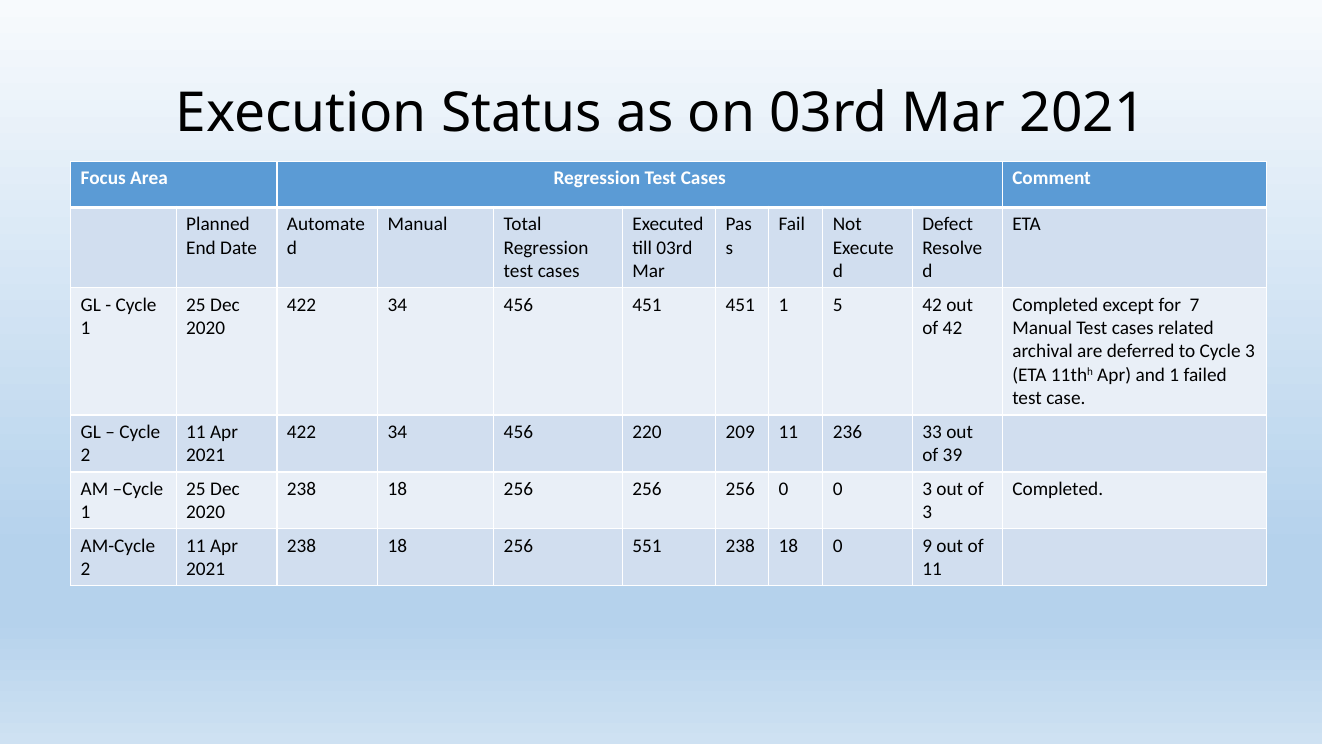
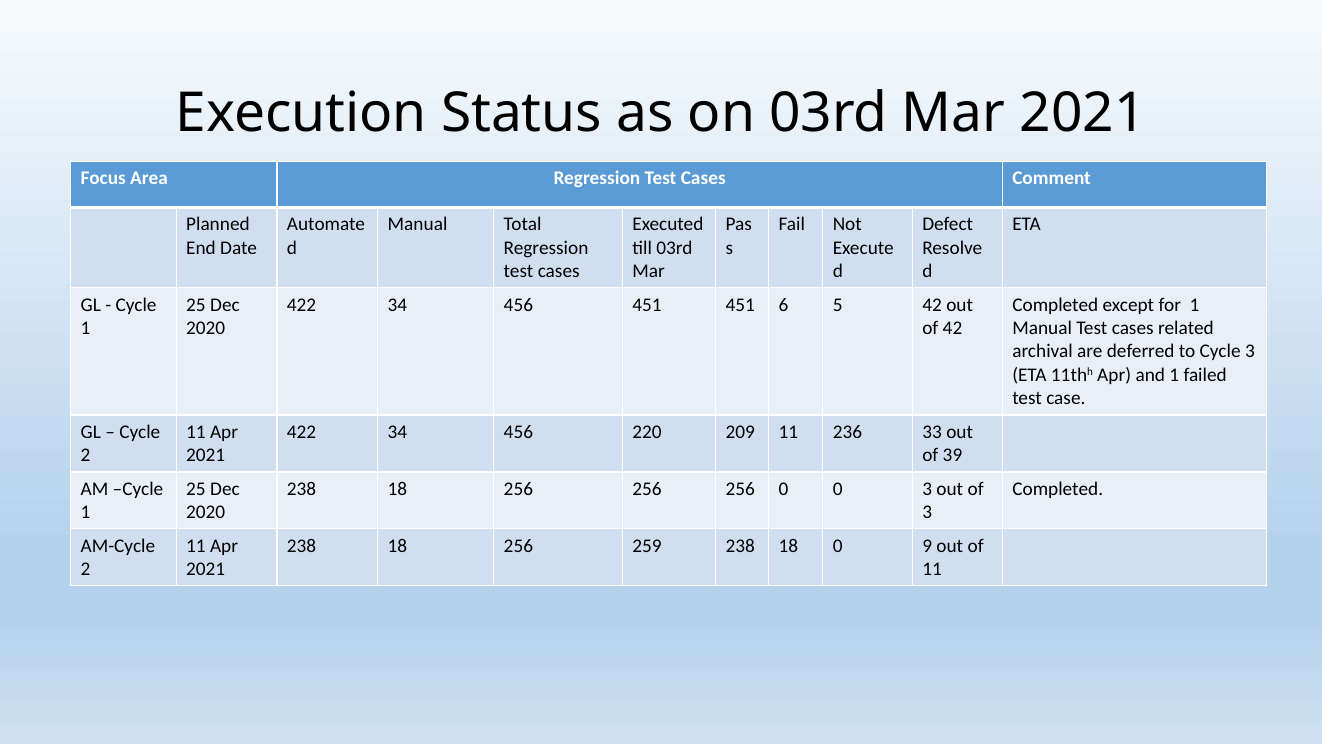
451 1: 1 -> 6
for 7: 7 -> 1
551: 551 -> 259
